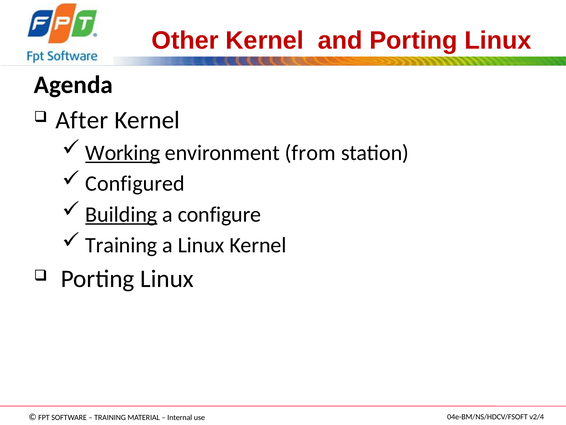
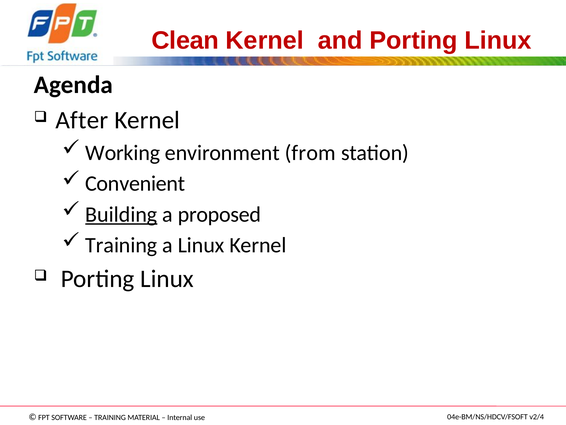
Other: Other -> Clean
Working underline: present -> none
Configured: Configured -> Convenient
configure: configure -> proposed
